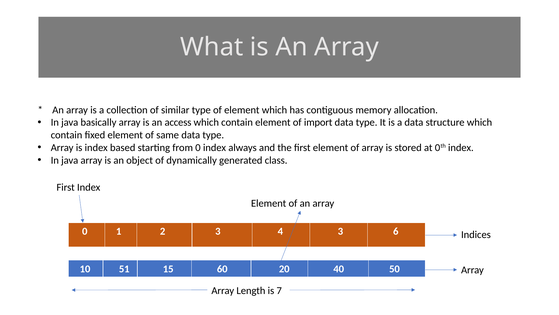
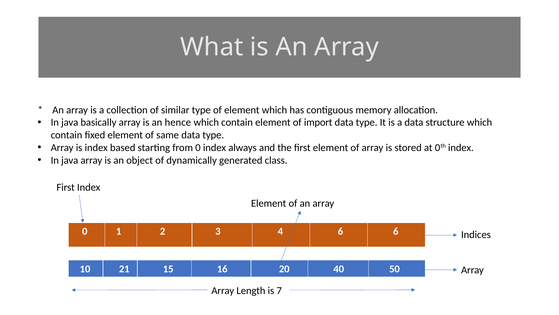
access: access -> hence
4 3: 3 -> 6
51: 51 -> 21
60: 60 -> 16
